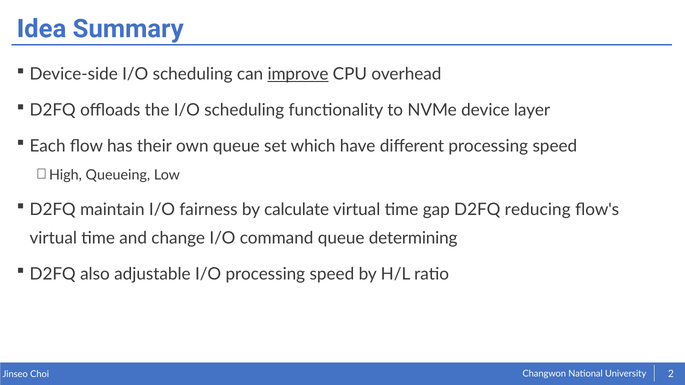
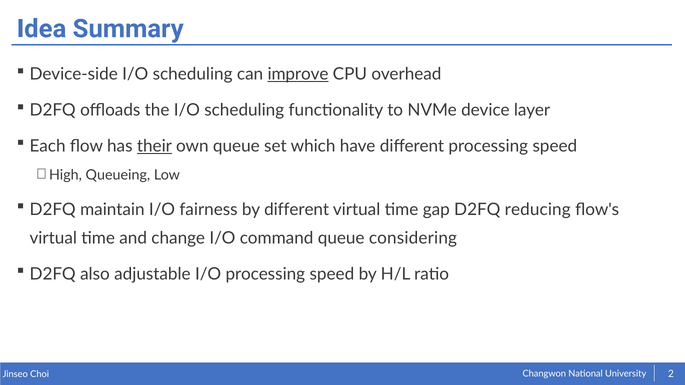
their underline: none -> present
by calculate: calculate -> different
determining: determining -> considering
